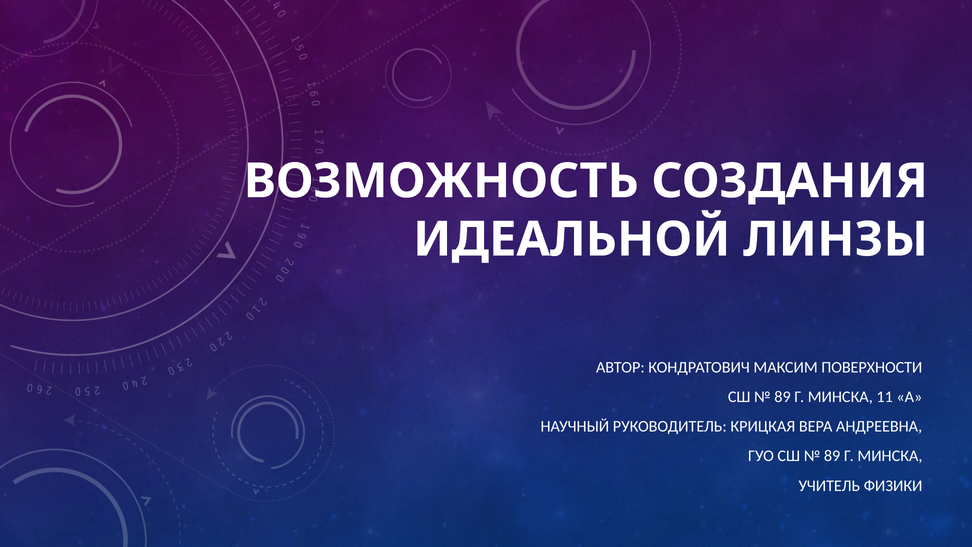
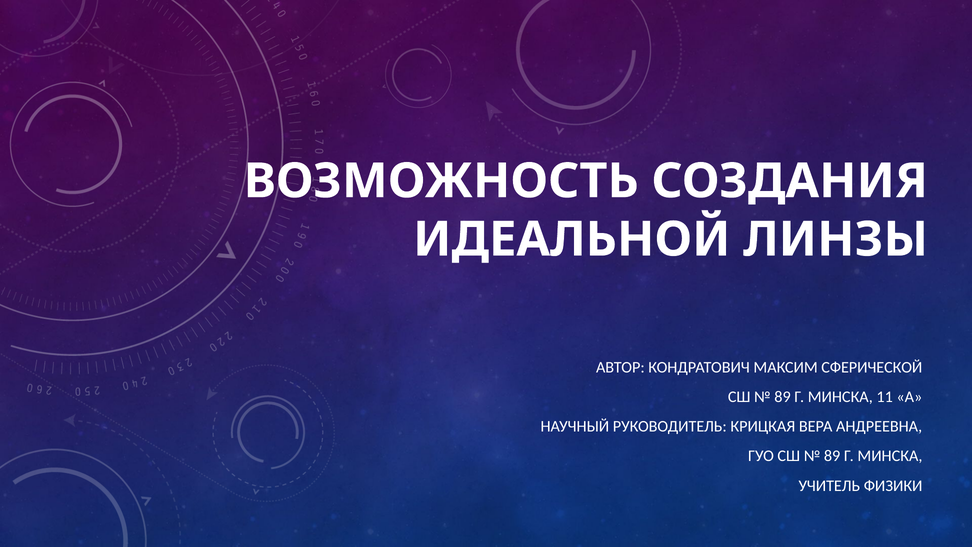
ПОВЕРХНОСТИ: ПОВЕРХНОСТИ -> СФЕРИЧЕСКОЙ
